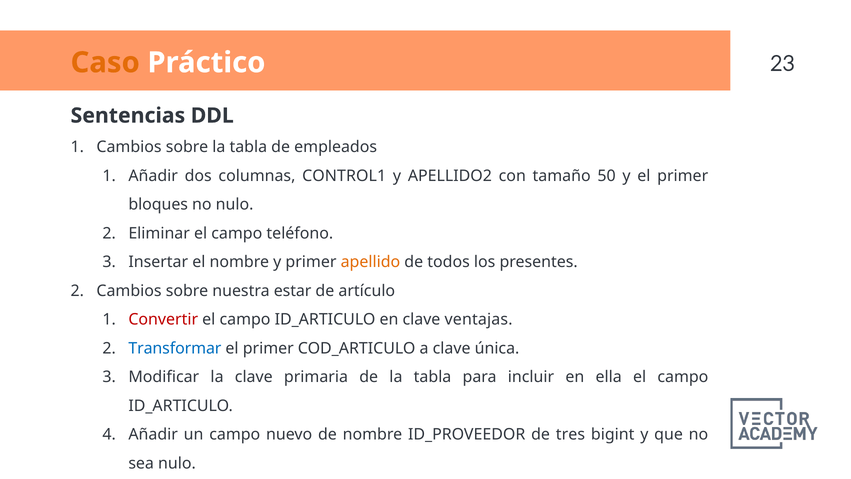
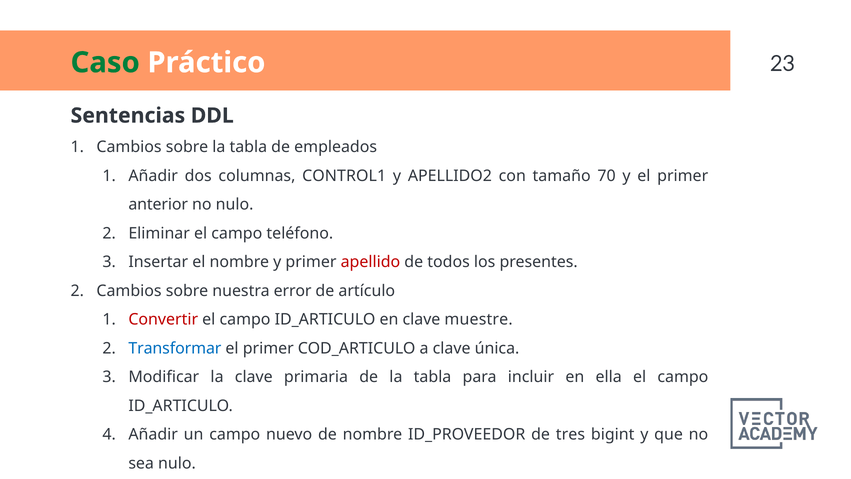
Caso colour: orange -> green
50: 50 -> 70
bloques: bloques -> anterior
apellido colour: orange -> red
estar: estar -> error
ventajas: ventajas -> muestre
